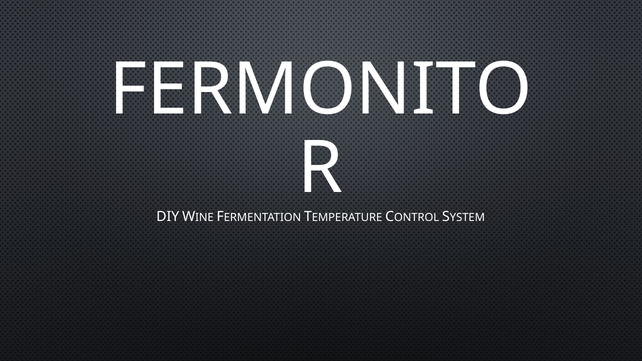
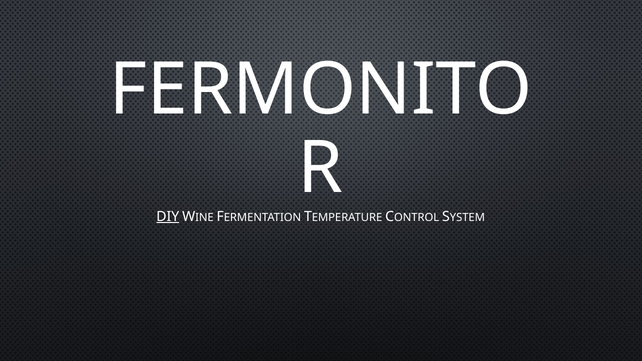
DIY underline: none -> present
